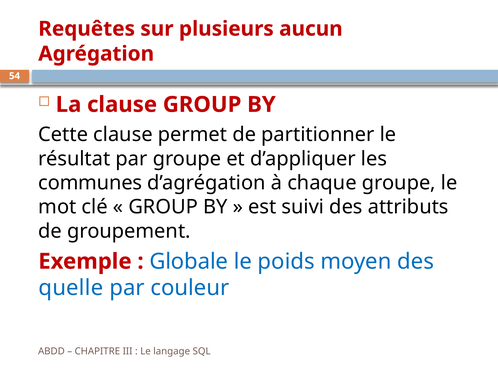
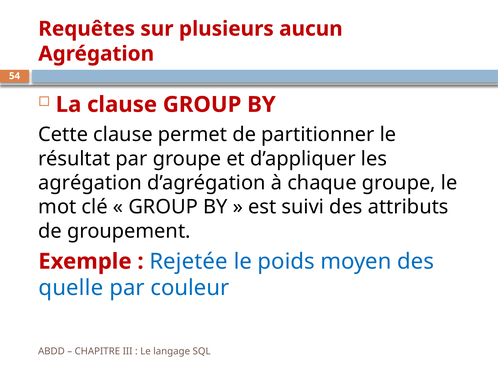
communes at (90, 183): communes -> agrégation
Globale: Globale -> Rejetée
